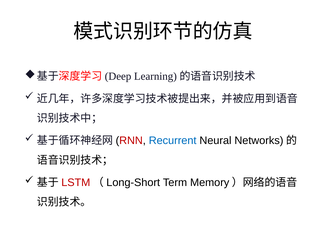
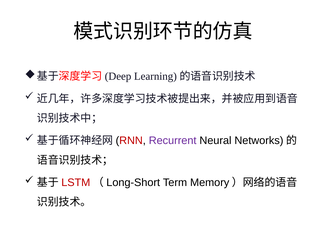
Recurrent colour: blue -> purple
